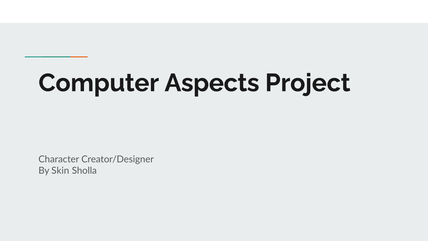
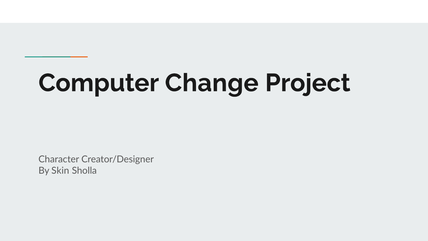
Aspects: Aspects -> Change
